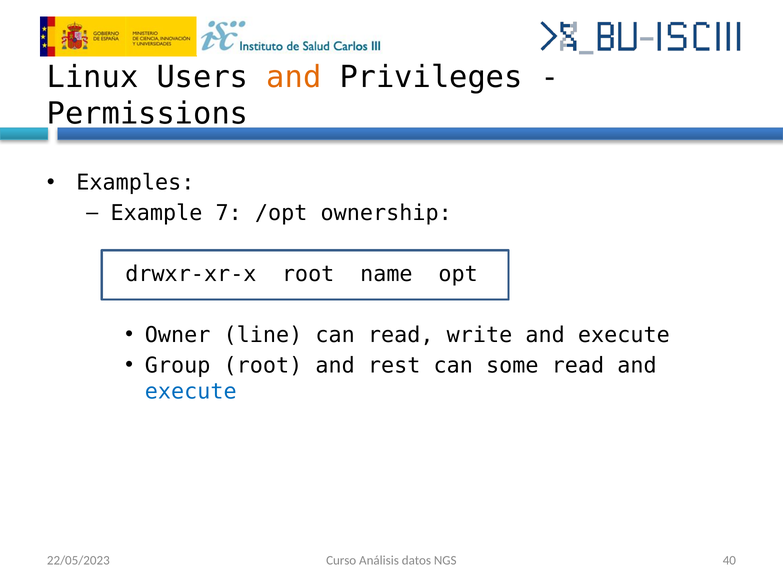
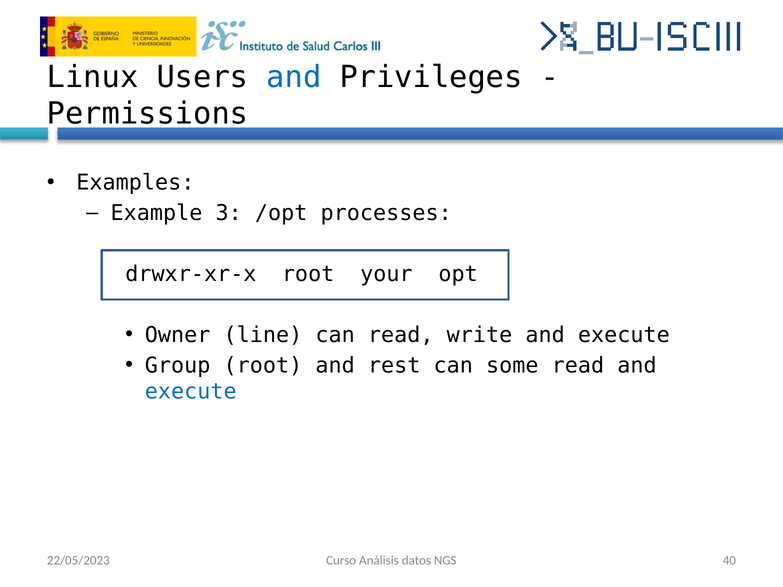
and at (294, 77) colour: orange -> blue
7: 7 -> 3
ownership: ownership -> processes
name: name -> your
